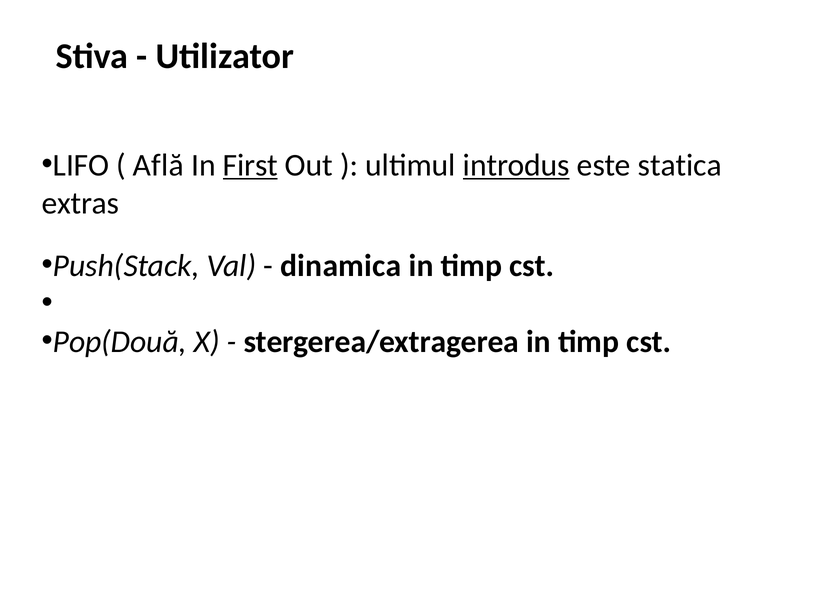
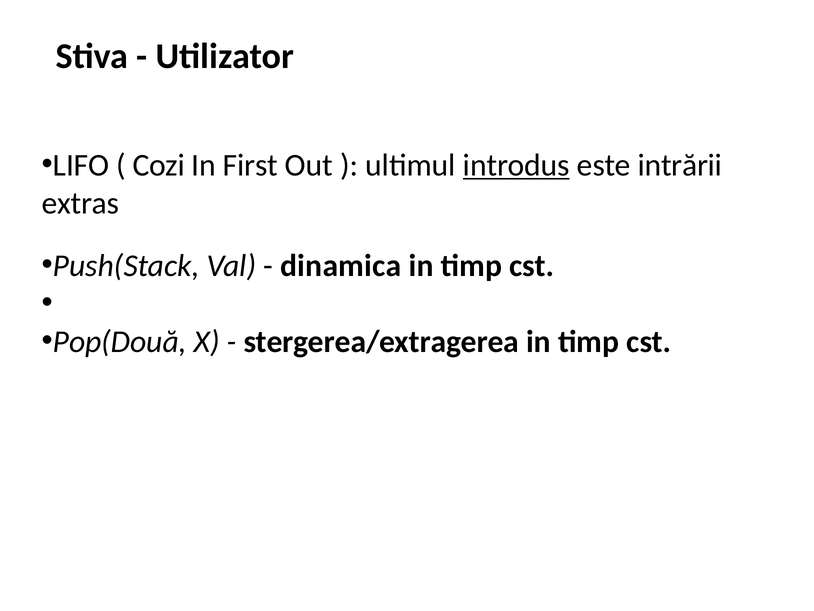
Află: Află -> Cozi
First underline: present -> none
statica: statica -> intrării
